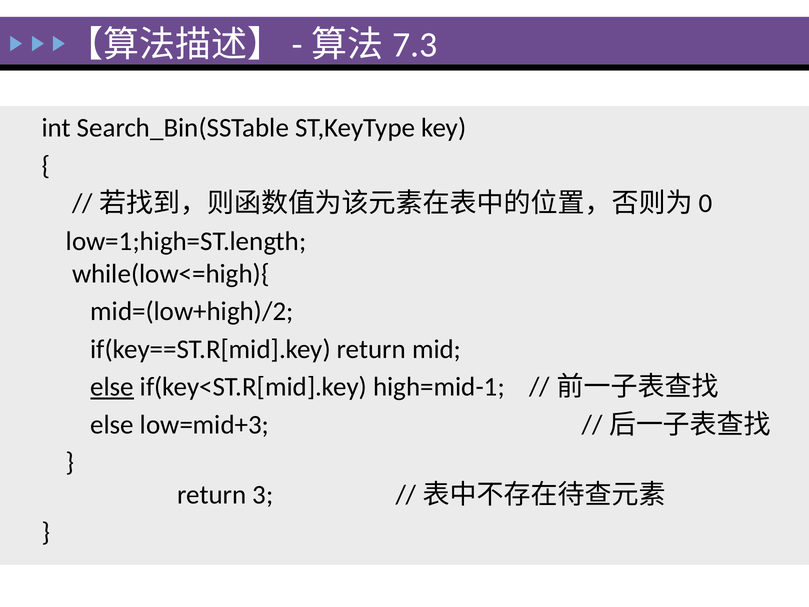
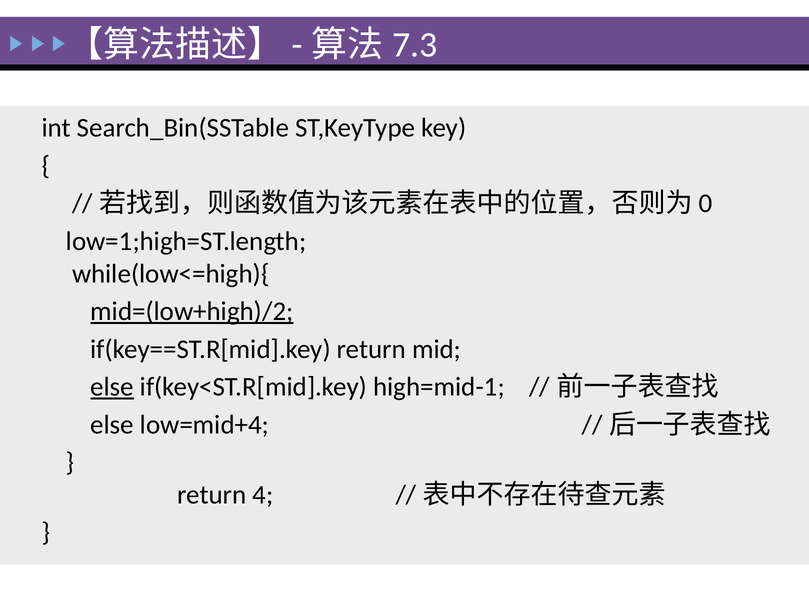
mid=(low+high)/2 underline: none -> present
low=mid+3: low=mid+3 -> low=mid+4
3: 3 -> 4
